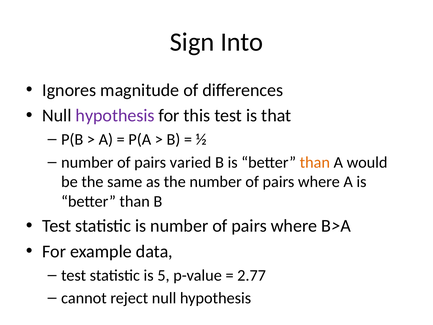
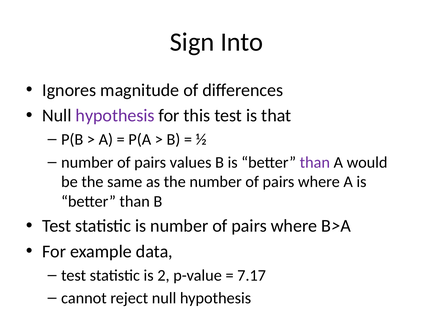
varied: varied -> values
than at (315, 162) colour: orange -> purple
5: 5 -> 2
2.77: 2.77 -> 7.17
